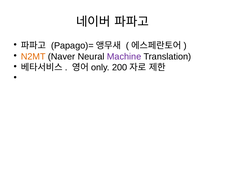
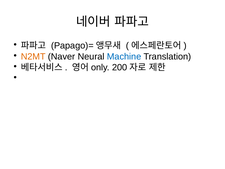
Machine colour: purple -> blue
